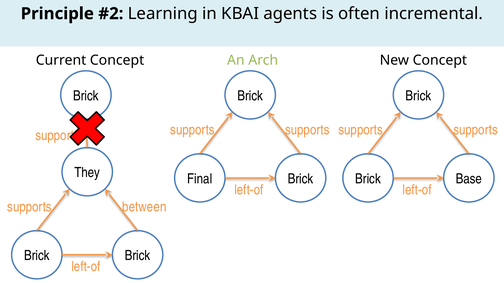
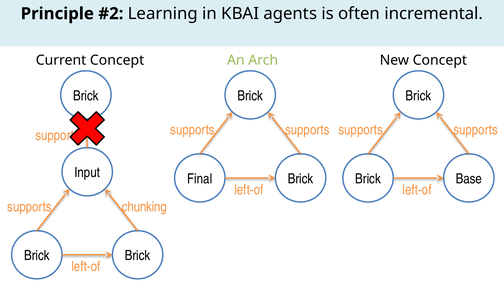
They: They -> Input
between: between -> chunking
